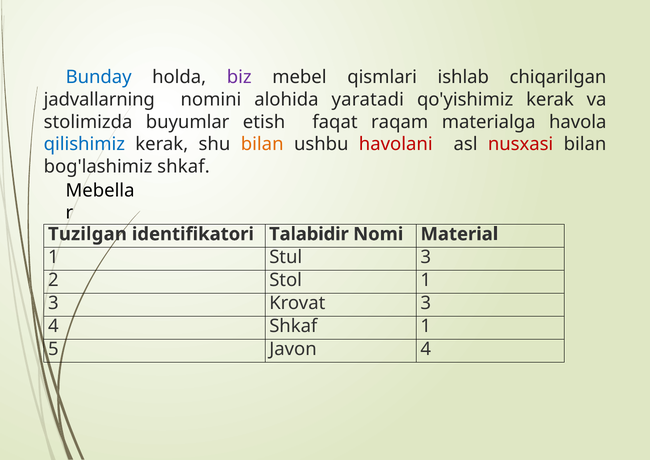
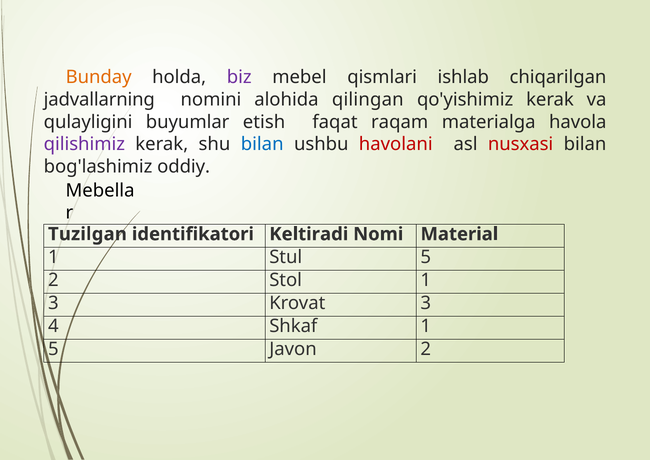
Bunday colour: blue -> orange
yaratadi: yaratadi -> qilingan
stolimizda: stolimizda -> qulayligini
qilishimiz colour: blue -> purple
bilan at (262, 144) colour: orange -> blue
bog'lashimiz shkaf: shkaf -> oddiy
Talabidir: Talabidir -> Keltiradi
Stul 3: 3 -> 5
Javon 4: 4 -> 2
